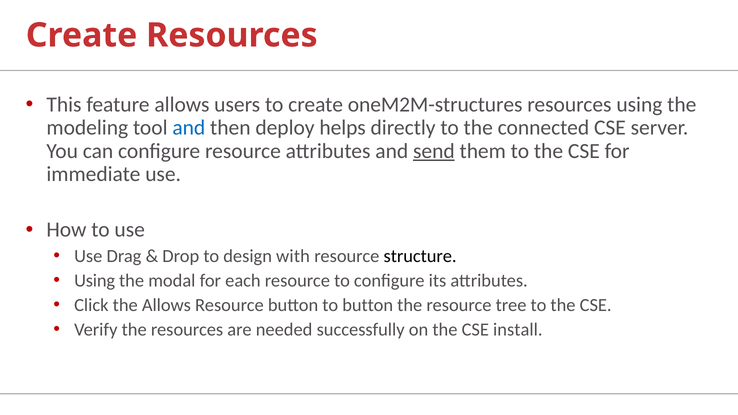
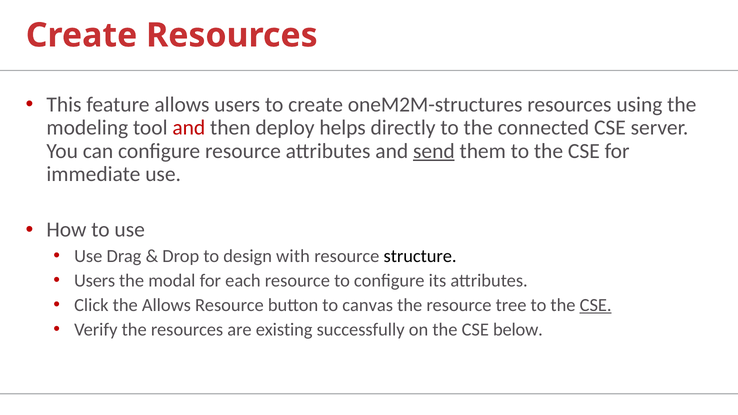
and at (189, 128) colour: blue -> red
Using at (95, 281): Using -> Users
to button: button -> canvas
CSE at (596, 305) underline: none -> present
needed: needed -> existing
install: install -> below
